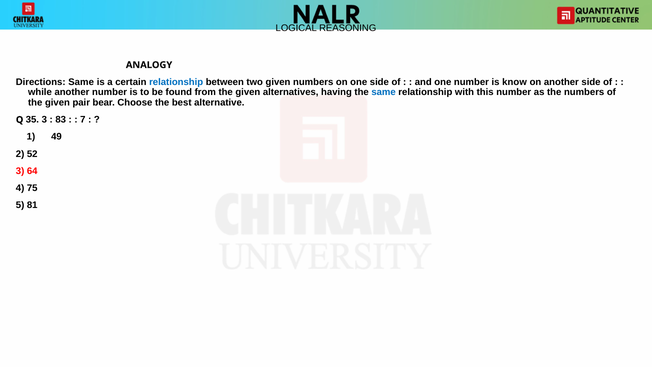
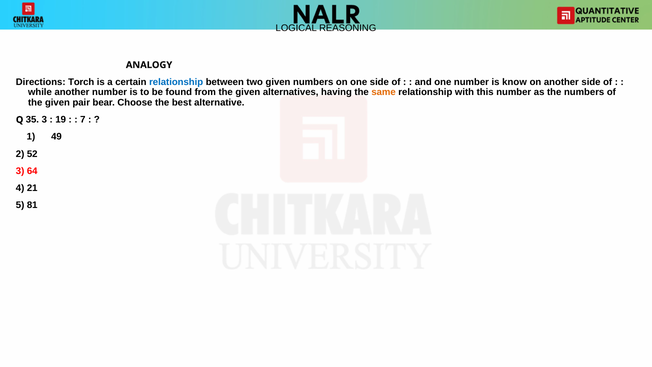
Directions Same: Same -> Torch
same at (384, 92) colour: blue -> orange
83: 83 -> 19
75: 75 -> 21
